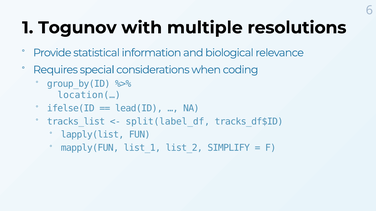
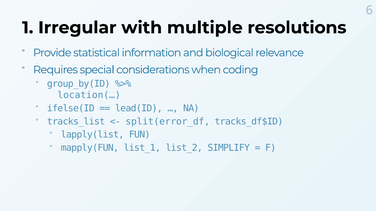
Togunov: Togunov -> Irregular
split(label_df: split(label_df -> split(error_df
